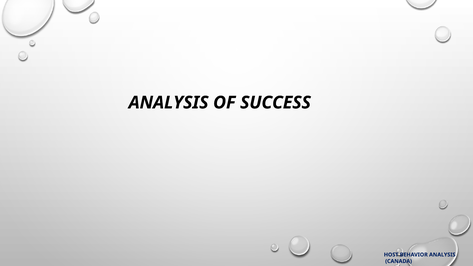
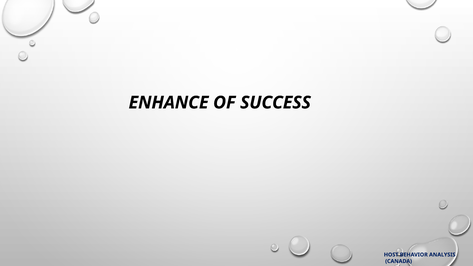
ANALYSIS at (169, 103): ANALYSIS -> ENHANCE
